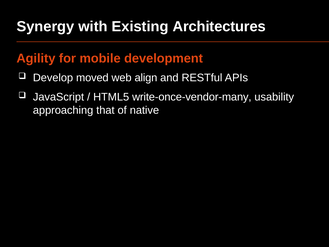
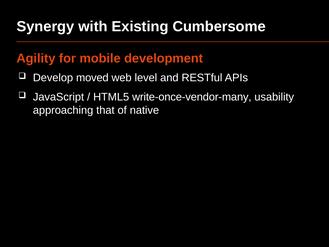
Architectures: Architectures -> Cumbersome
align: align -> level
